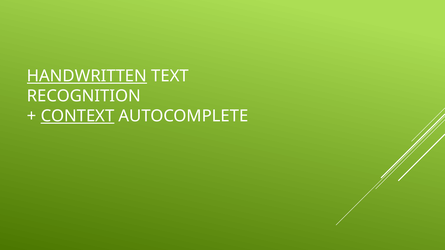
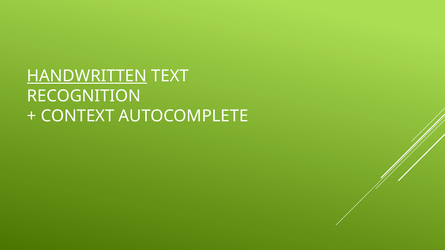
CONTEXT underline: present -> none
